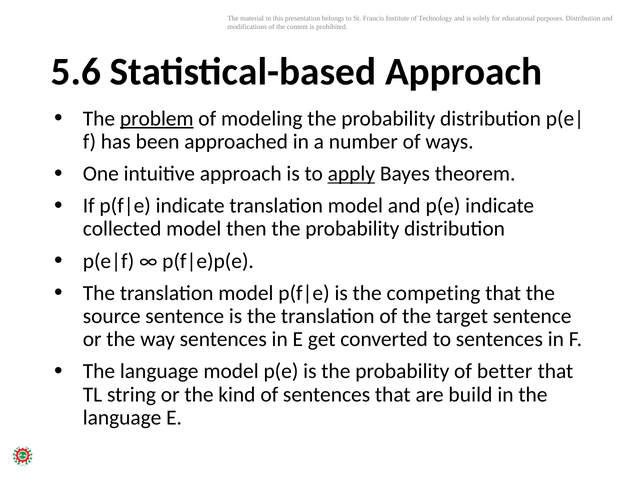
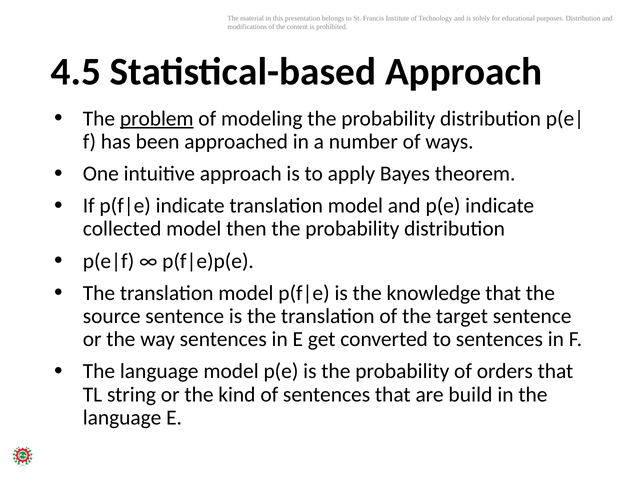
5.6: 5.6 -> 4.5
apply underline: present -> none
competing: competing -> knowledge
better: better -> orders
